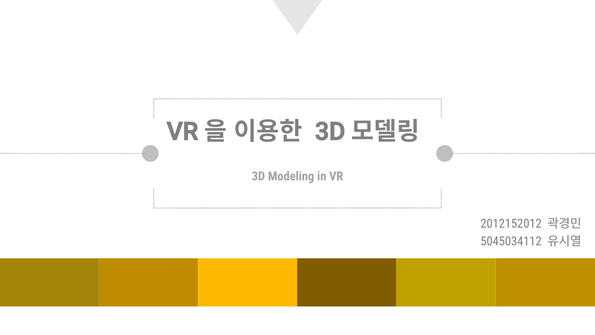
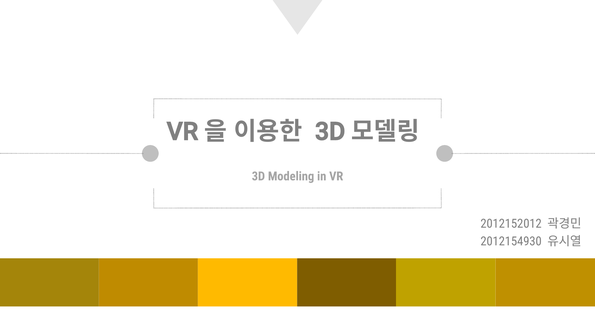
5045034112: 5045034112 -> 2012154930
